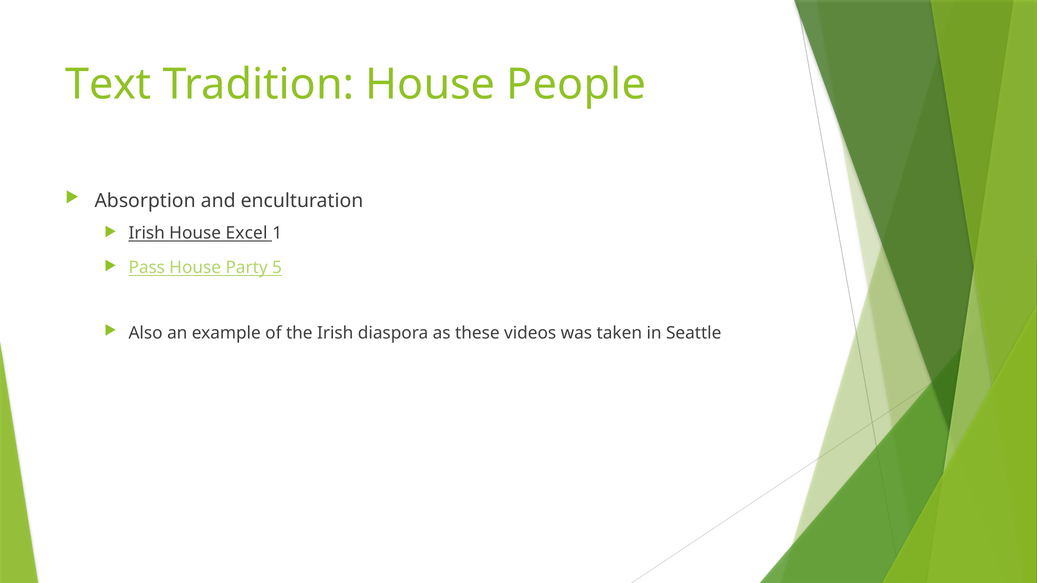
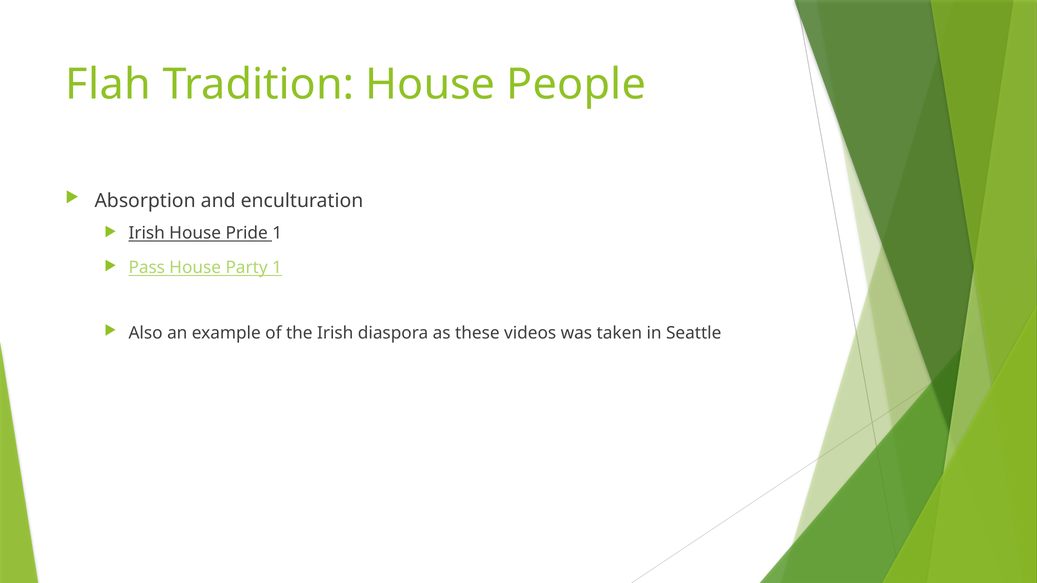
Text: Text -> Flah
Excel: Excel -> Pride
Party 5: 5 -> 1
